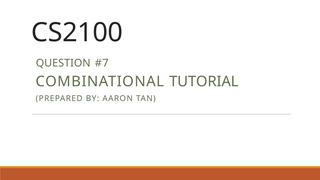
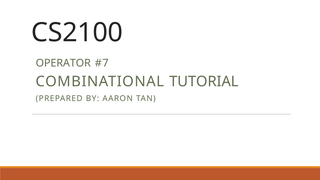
QUESTION: QUESTION -> OPERATOR
